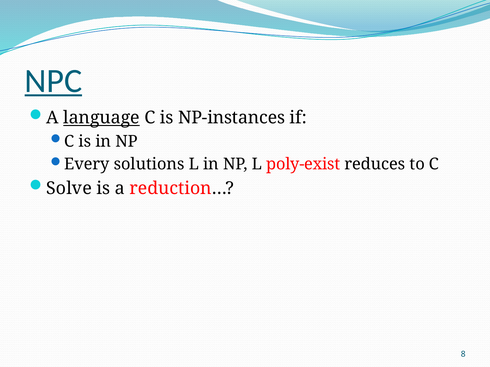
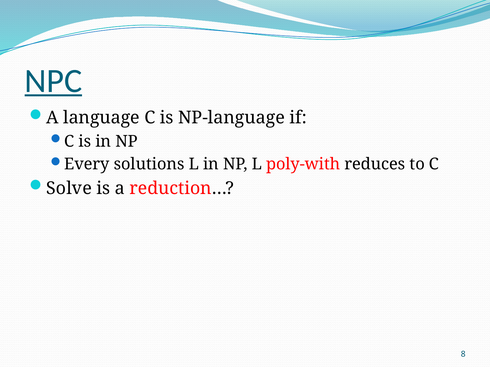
language underline: present -> none
NP-instances: NP-instances -> NP-language
poly-exist: poly-exist -> poly-with
